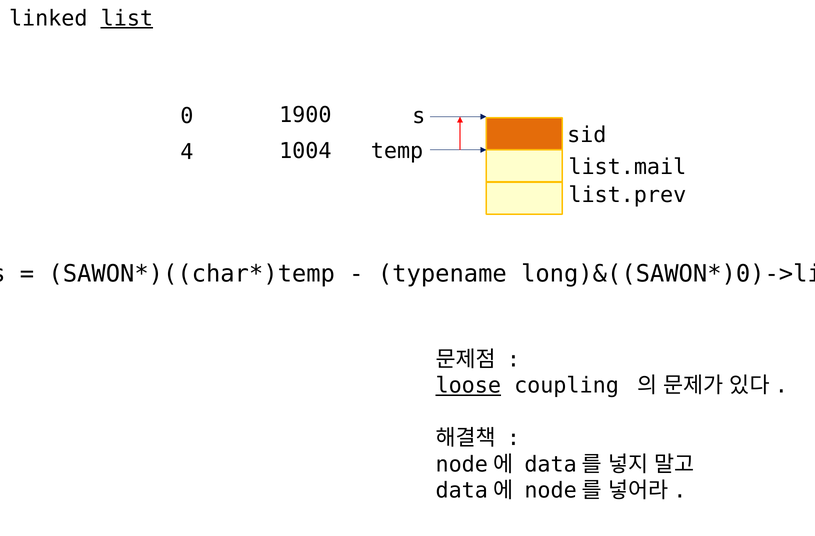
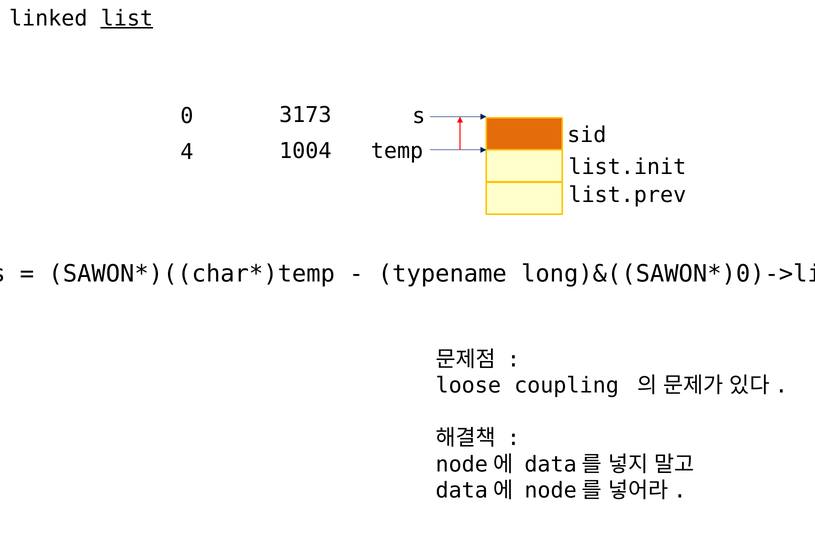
1900: 1900 -> 3173
list.mail: list.mail -> list.init
loose underline: present -> none
